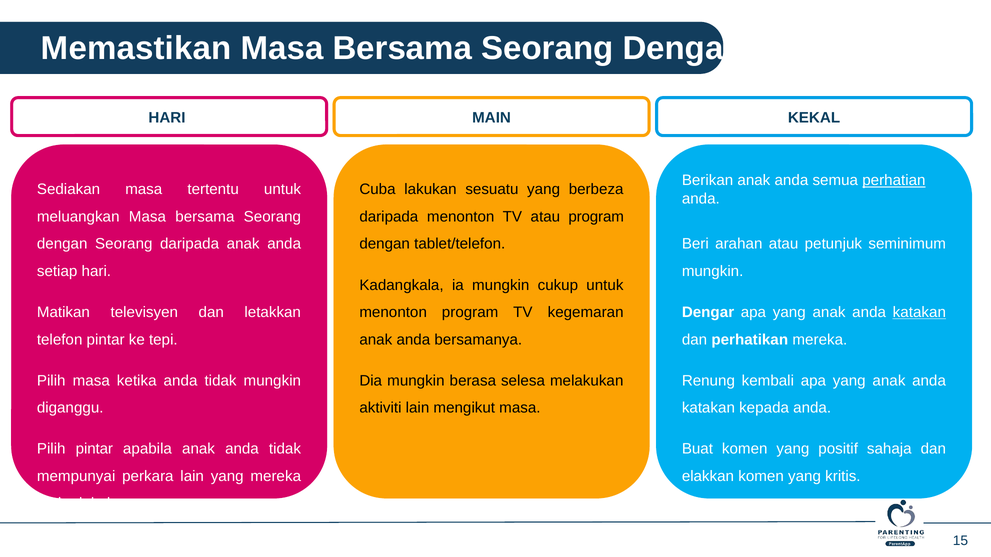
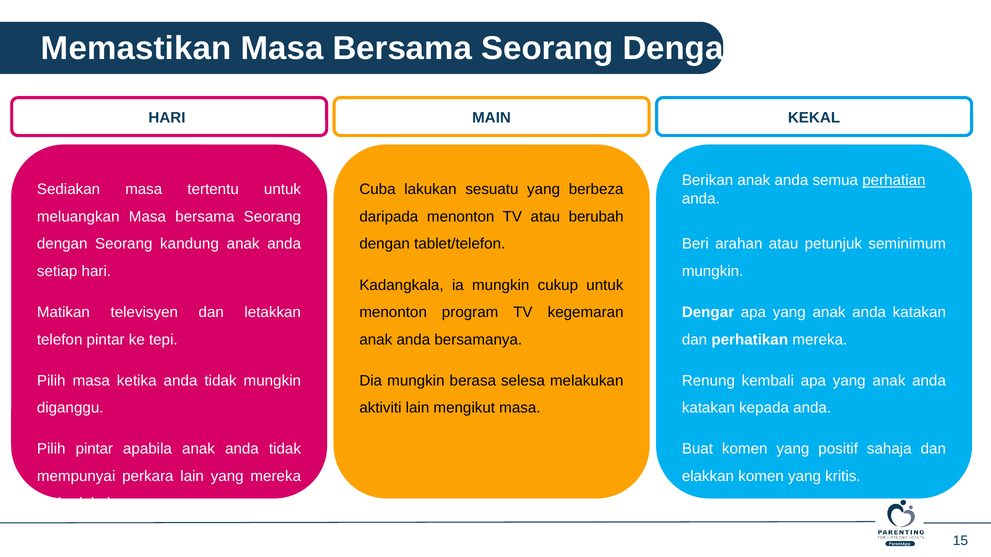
atau program: program -> berubah
Seorang daripada: daripada -> kandung
katakan at (919, 313) underline: present -> none
